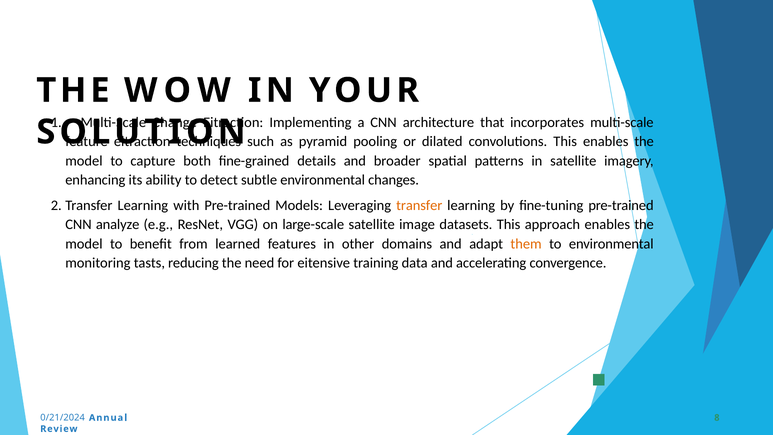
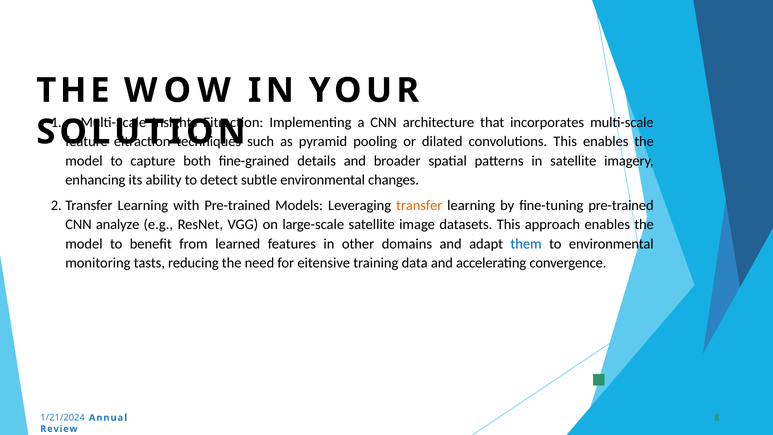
Change: Change -> Insights
them colour: orange -> blue
0/21/2024: 0/21/2024 -> 1/21/2024
